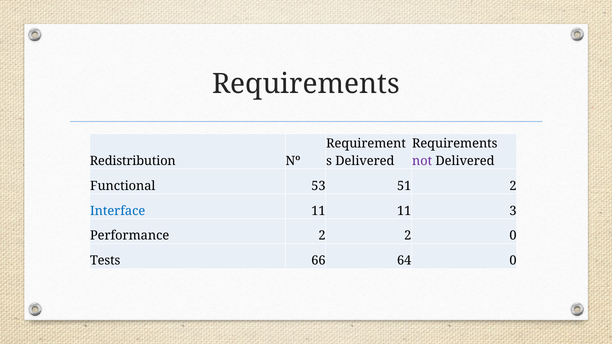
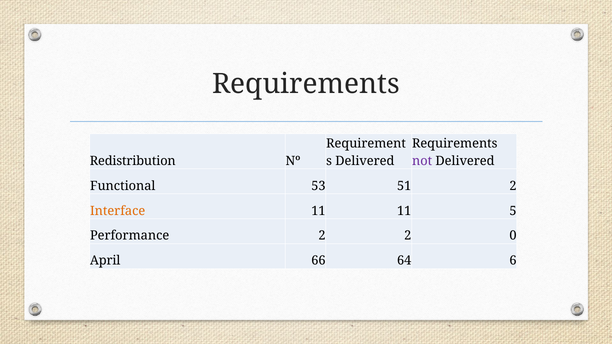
Interface colour: blue -> orange
3: 3 -> 5
Tests: Tests -> April
64 0: 0 -> 6
